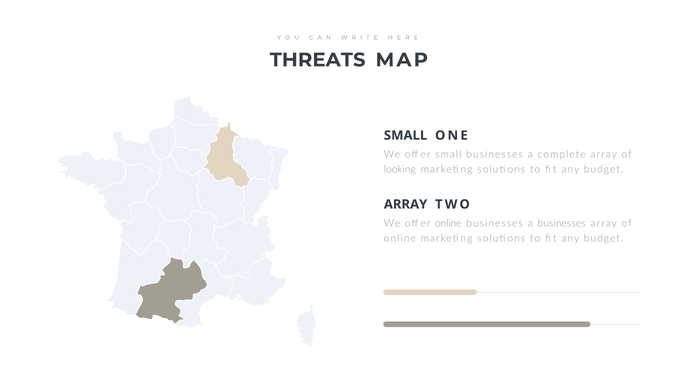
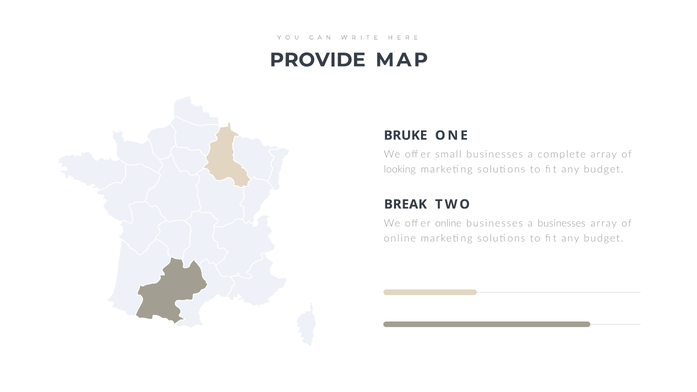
THREATS: THREATS -> PROVIDE
SMALL at (406, 135): SMALL -> BRUKE
ARRAY at (406, 204): ARRAY -> BREAK
